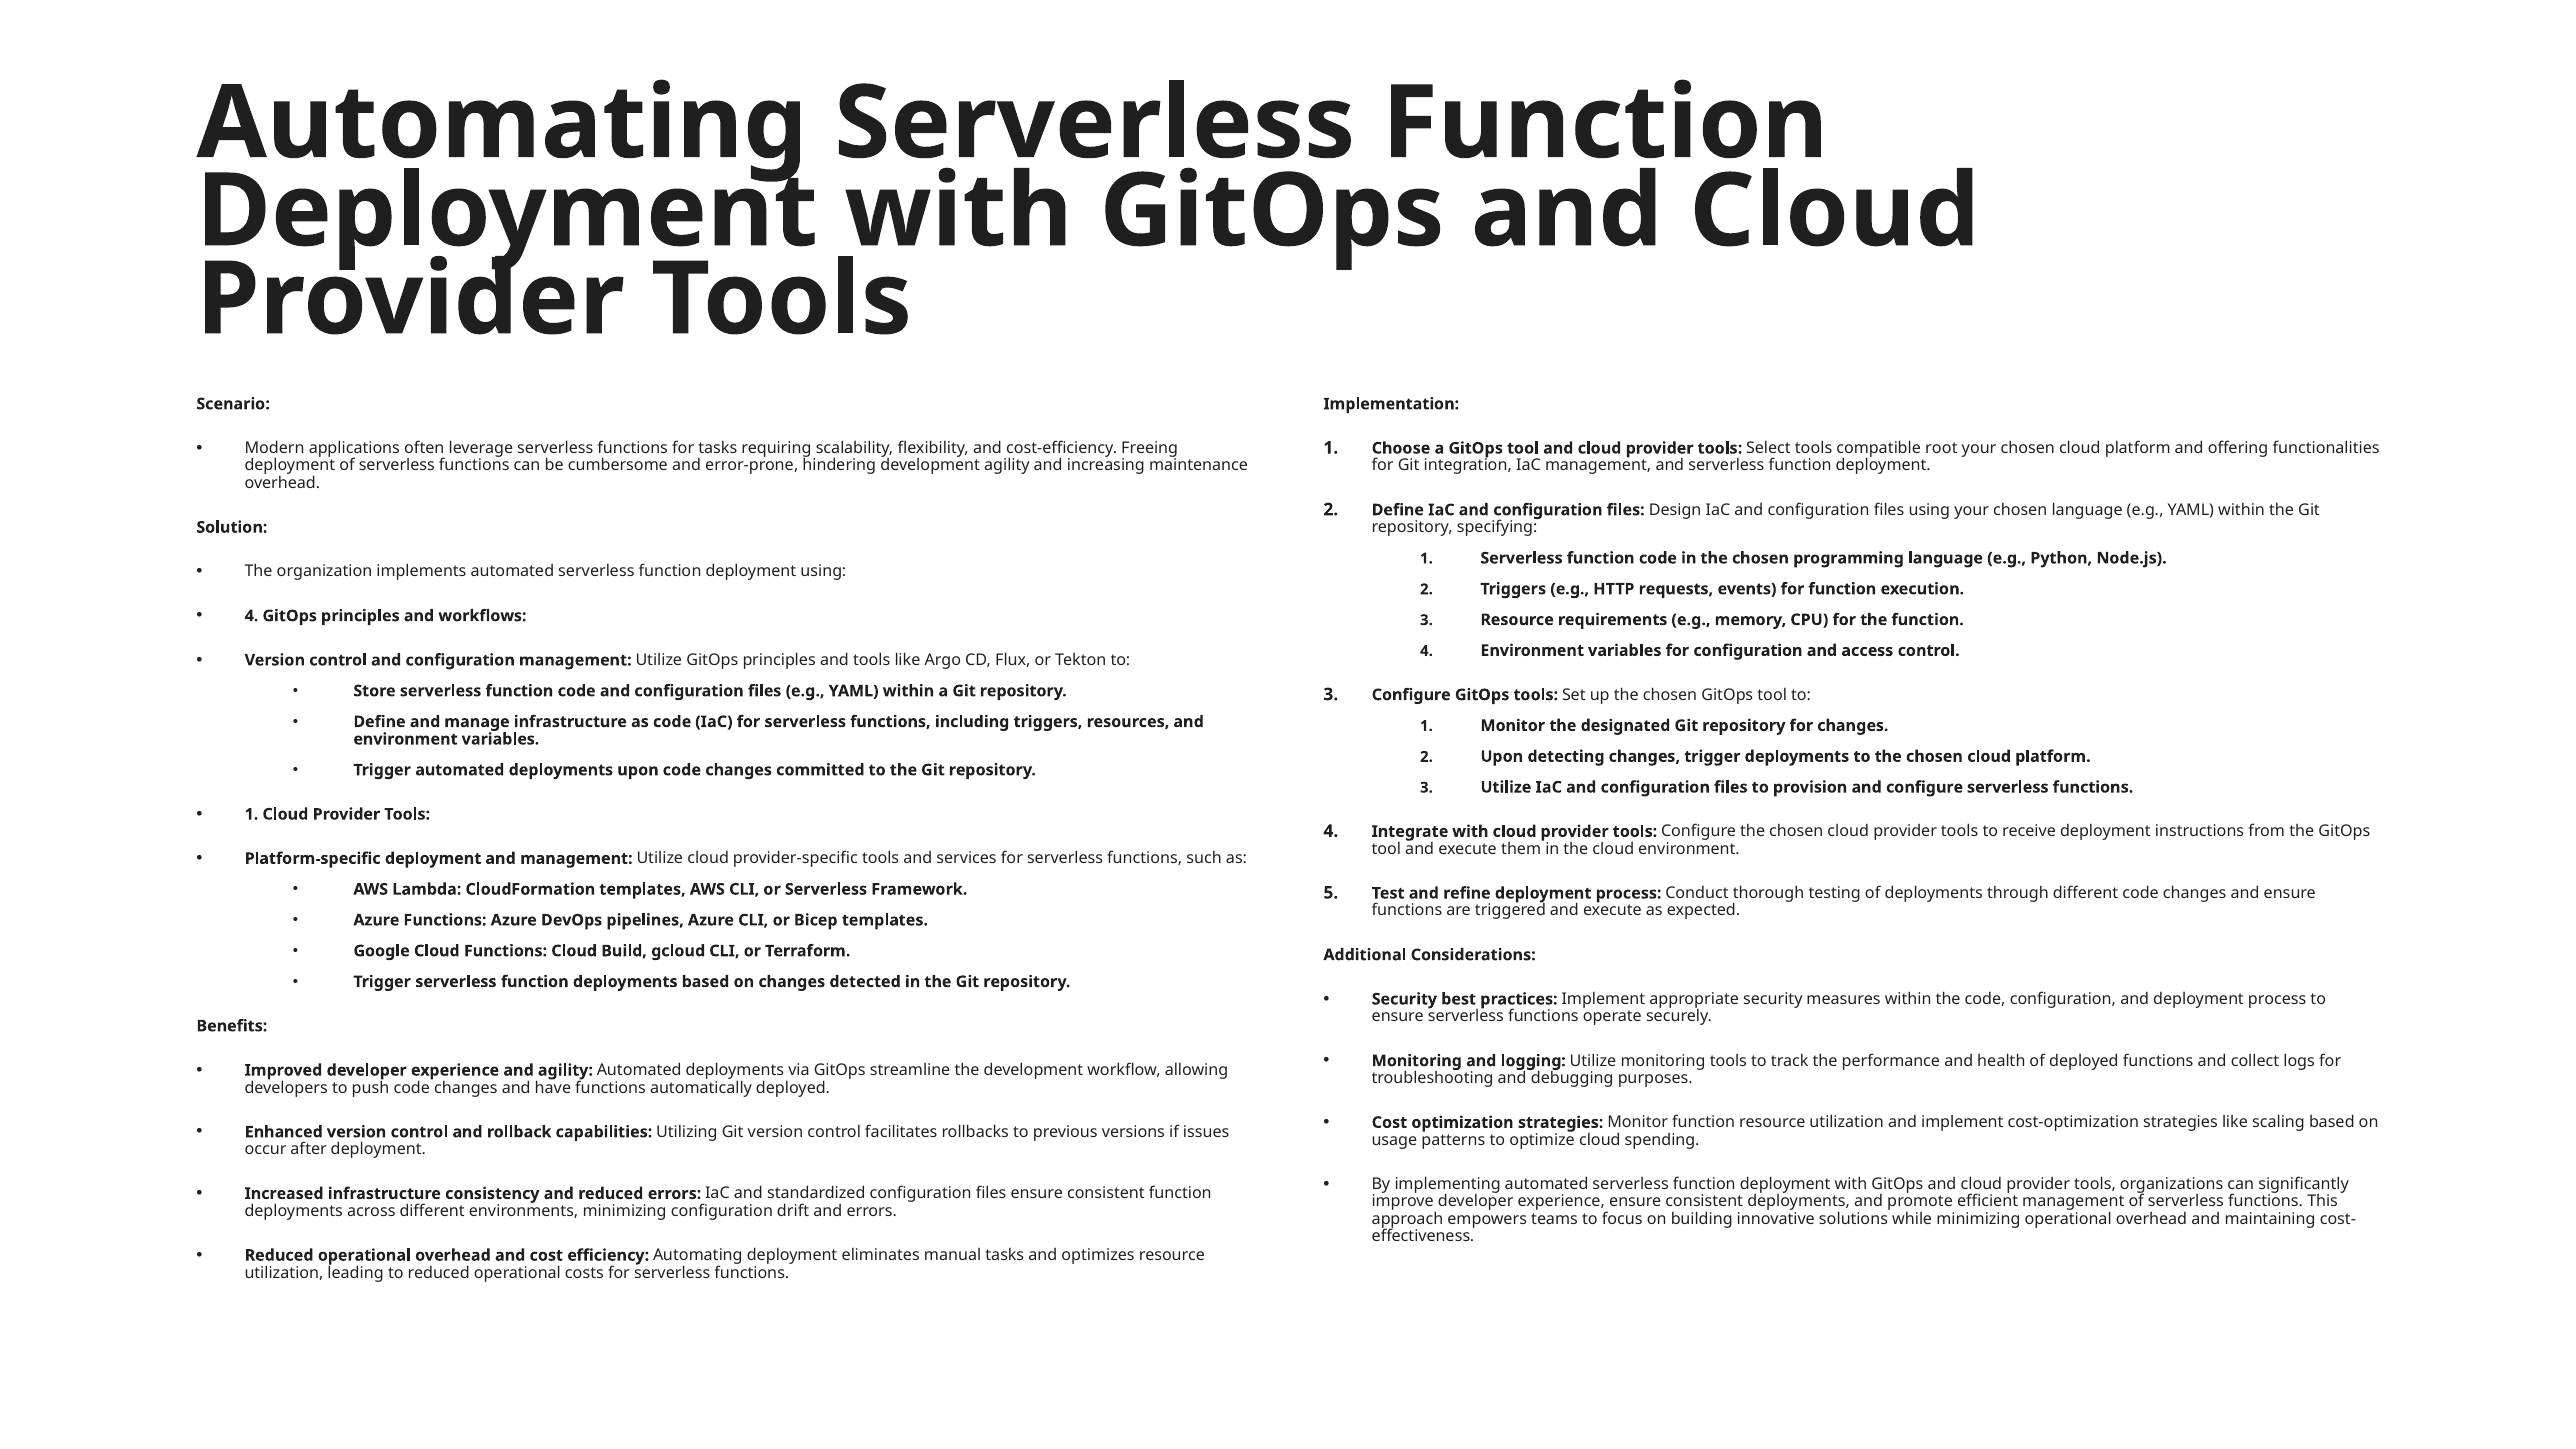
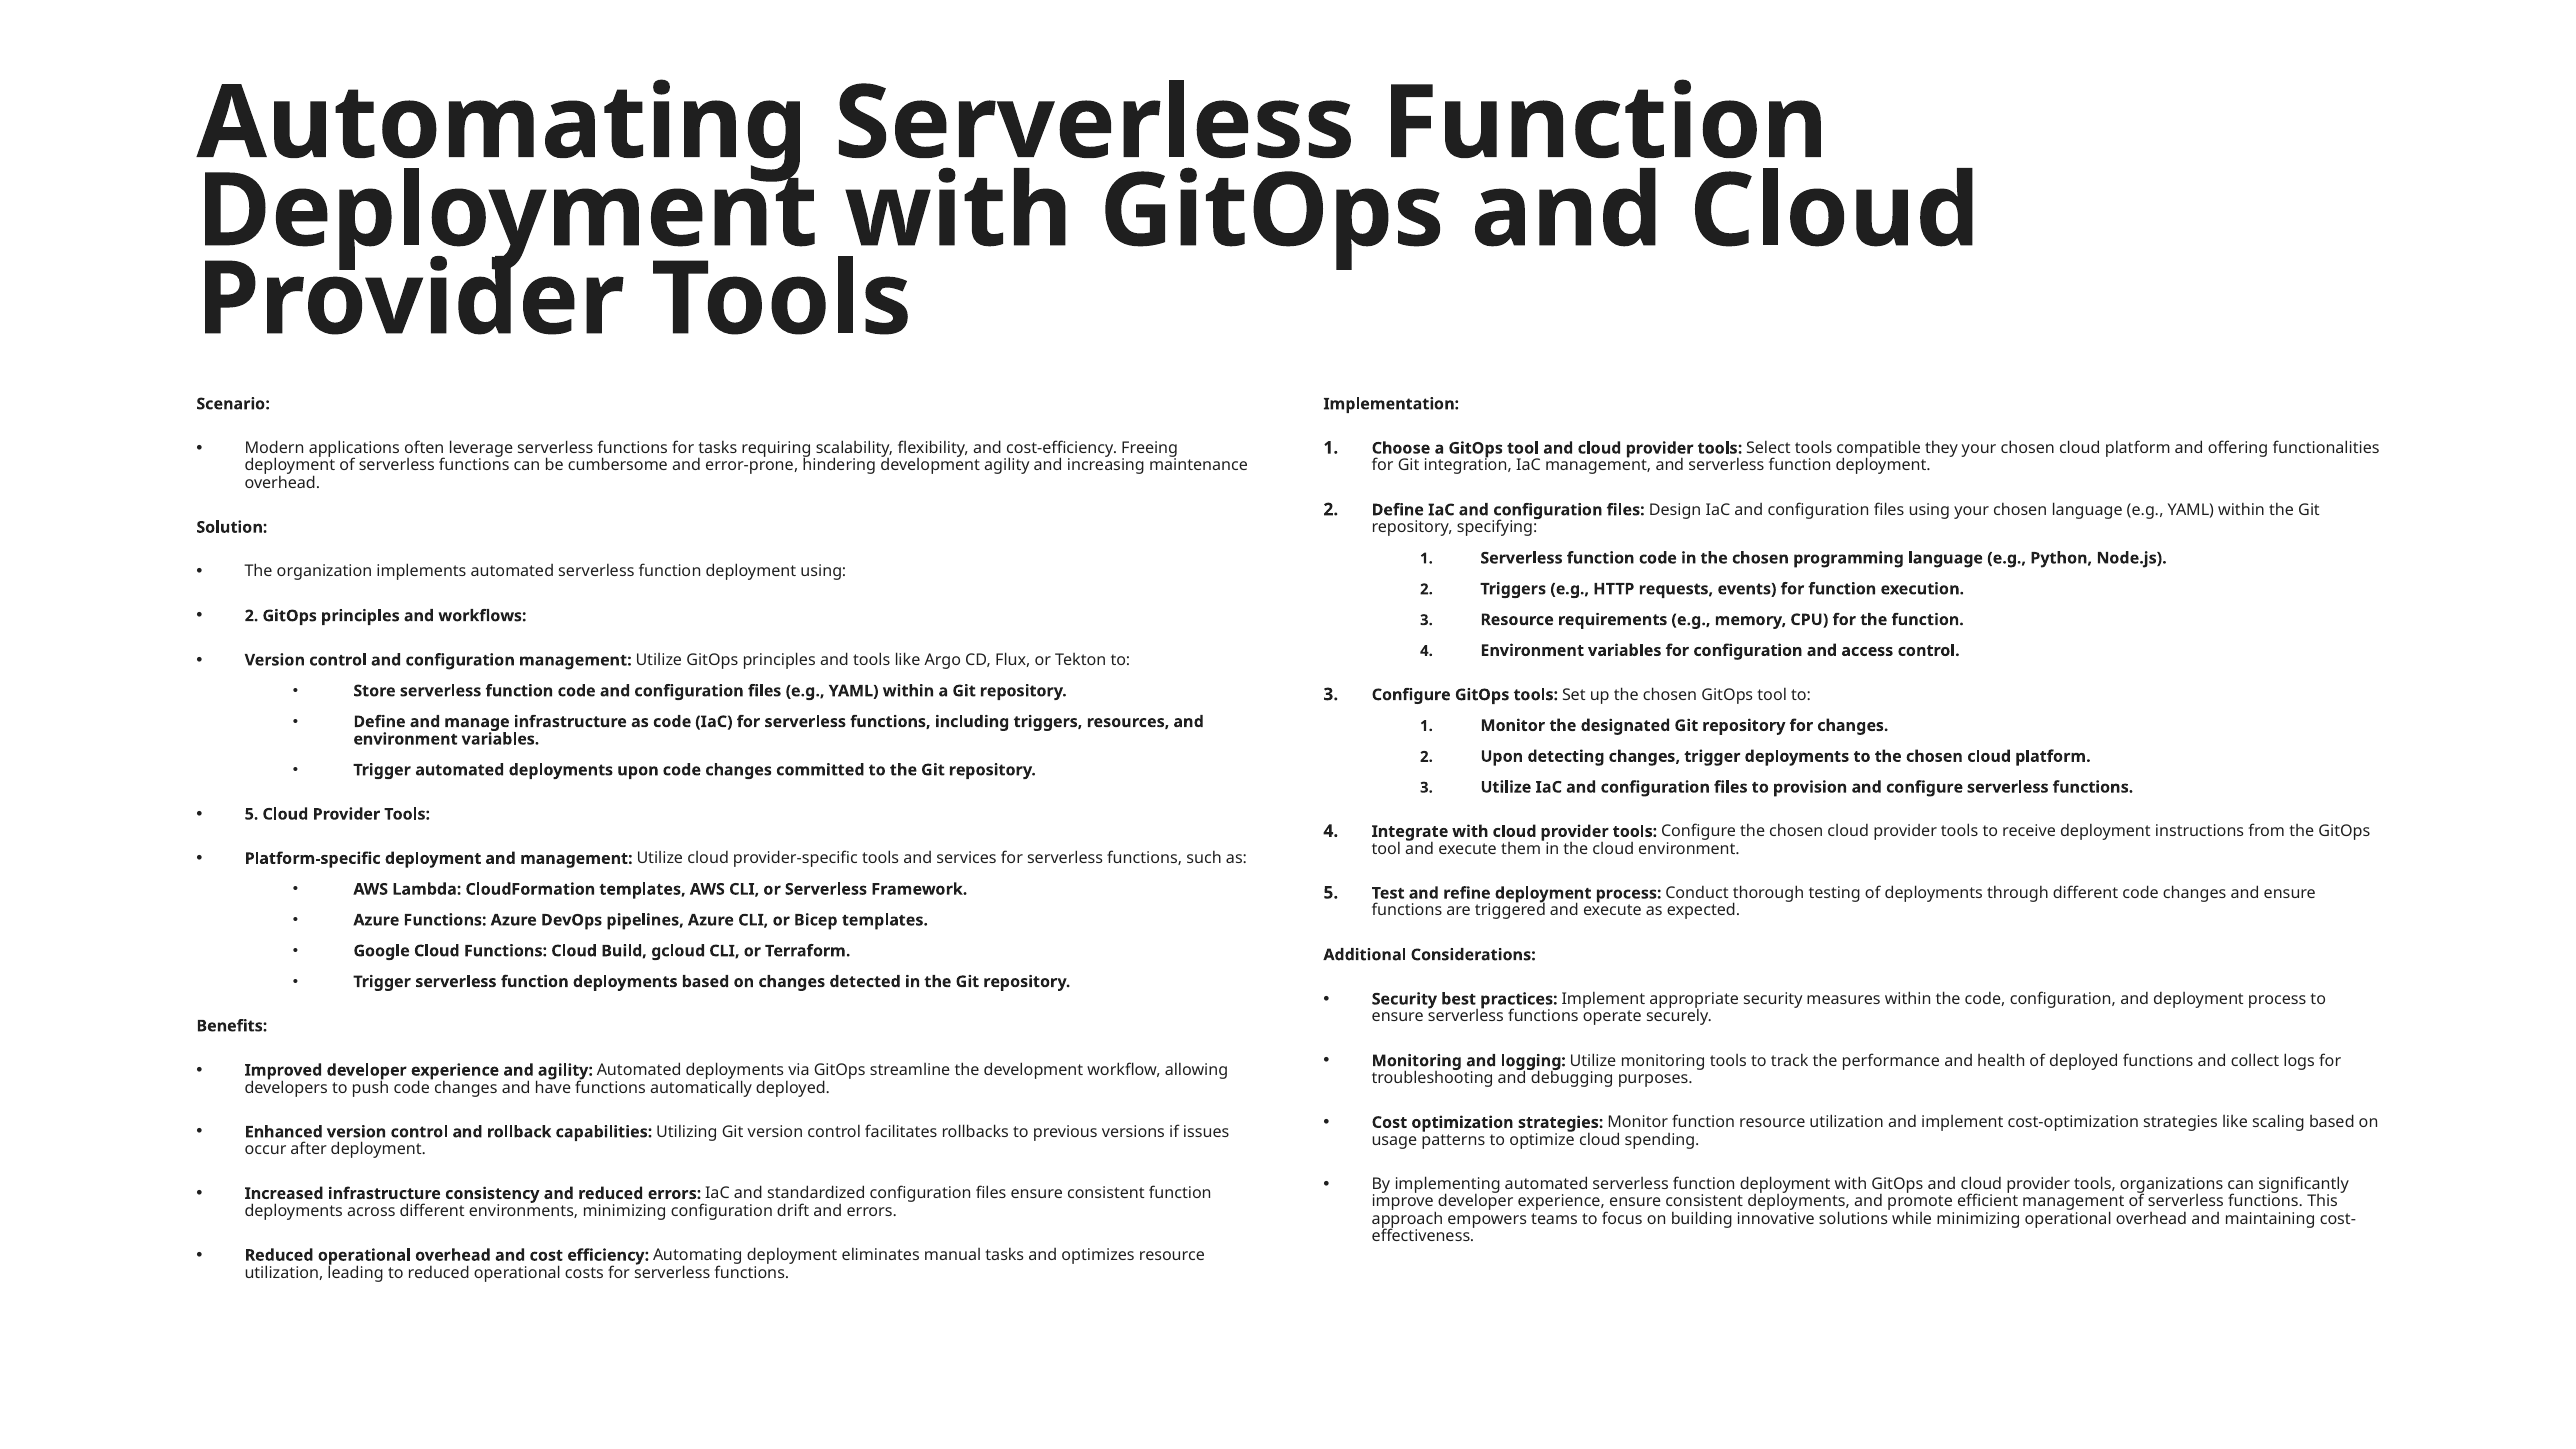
root: root -> they
4 at (252, 616): 4 -> 2
1 at (252, 814): 1 -> 5
